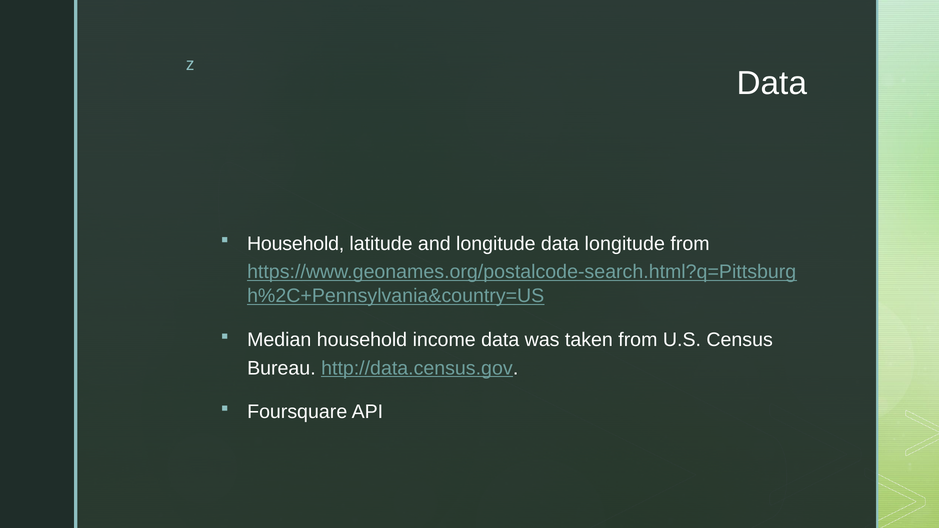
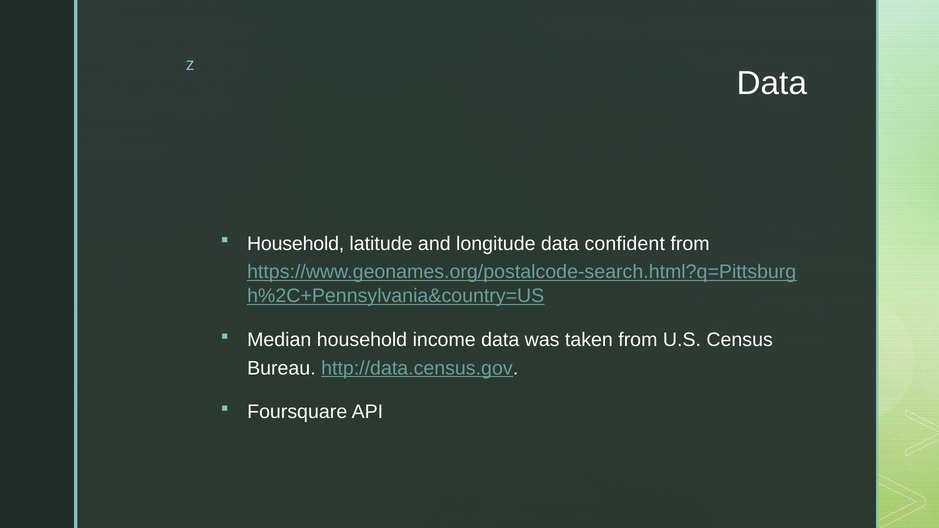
data longitude: longitude -> confident
